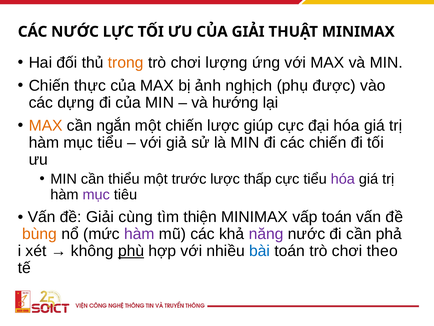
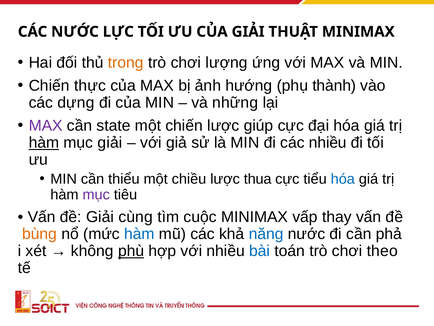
nghịch: nghịch -> hướng
được: được -> thành
hướng: hướng -> những
MAX at (46, 126) colour: orange -> purple
ngắn: ngắn -> state
hàm at (44, 143) underline: none -> present
mục tiểu: tiểu -> giải
các chiến: chiến -> nhiều
trước: trước -> chiều
thấp: thấp -> thua
hóa at (343, 179) colour: purple -> blue
thiện: thiện -> cuộc
vấp toán: toán -> thay
hàm at (139, 234) colour: purple -> blue
năng colour: purple -> blue
